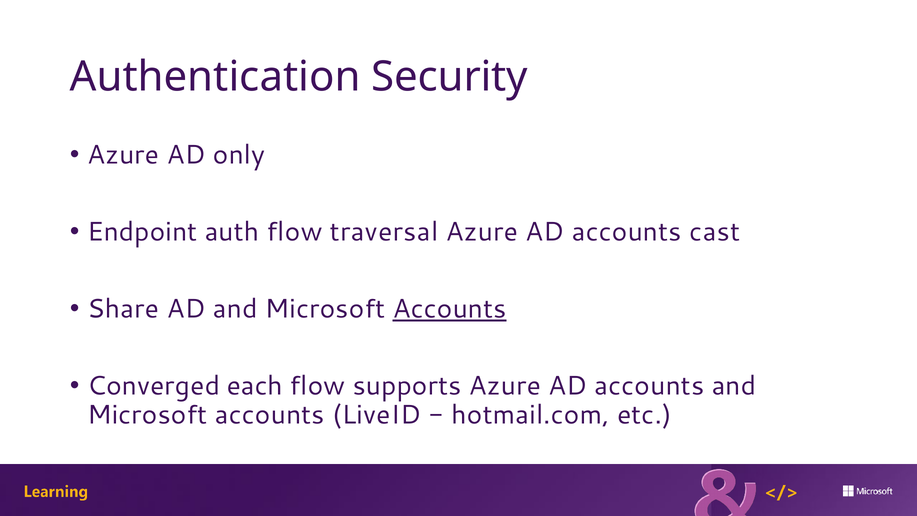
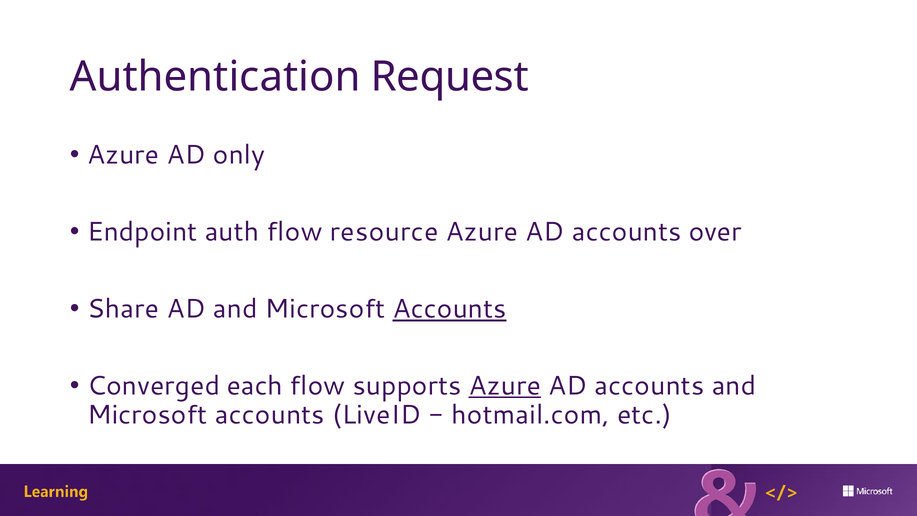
Security: Security -> Request
traversal: traversal -> resource
cast: cast -> over
Azure at (505, 386) underline: none -> present
